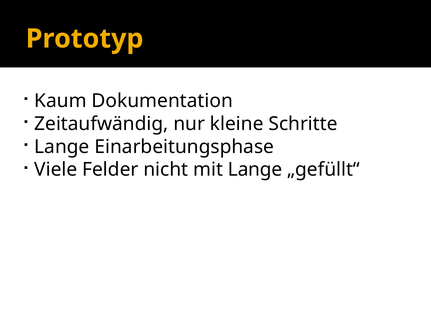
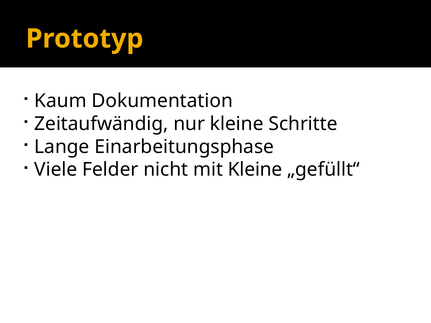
mit Lange: Lange -> Kleine
